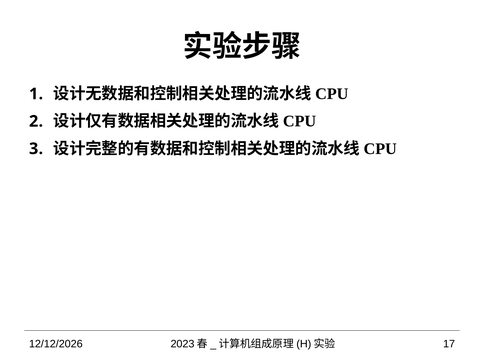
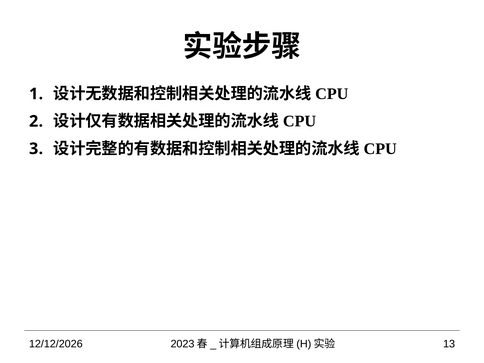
17: 17 -> 13
